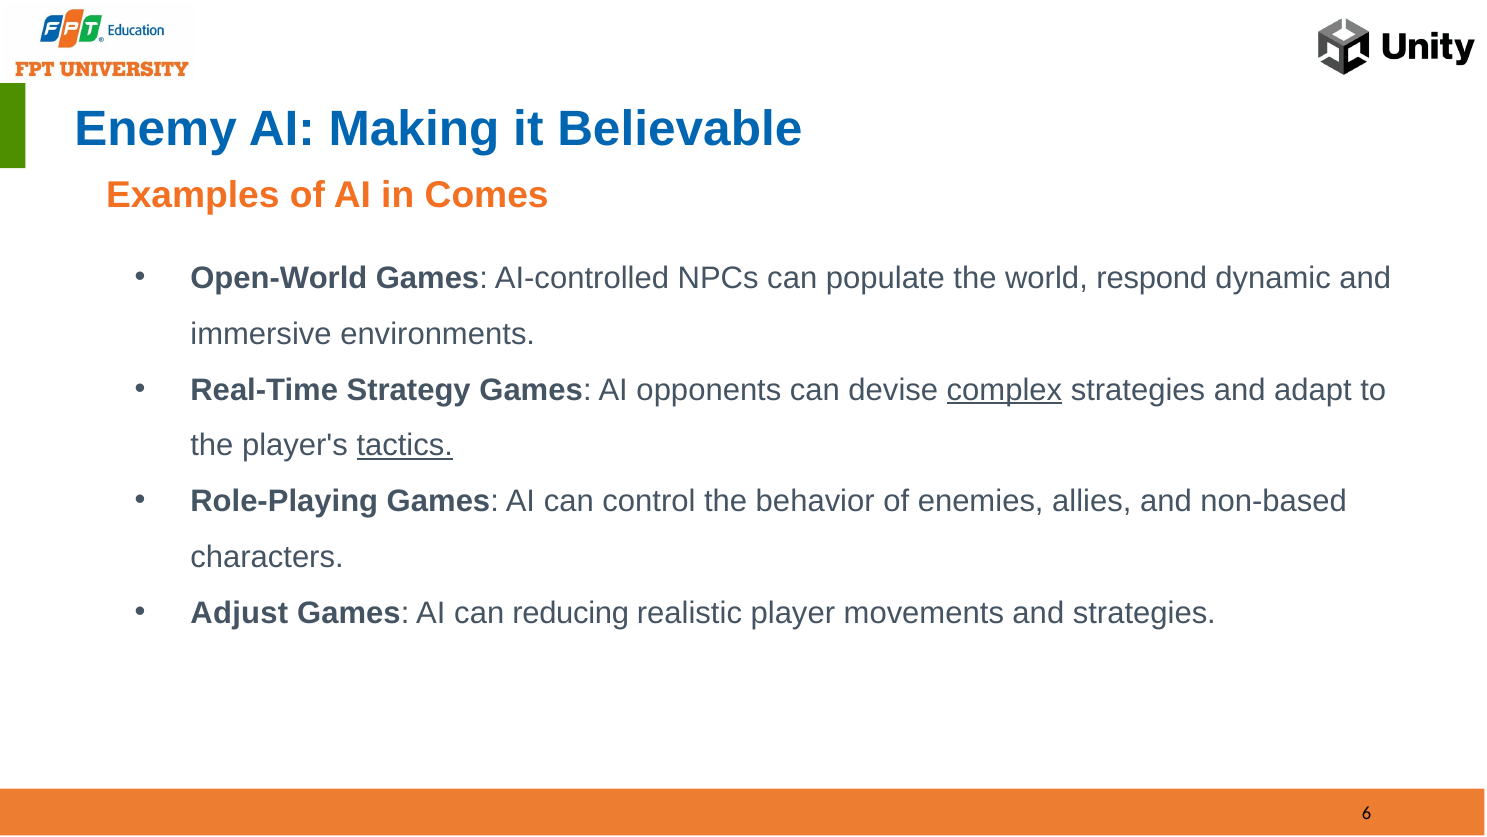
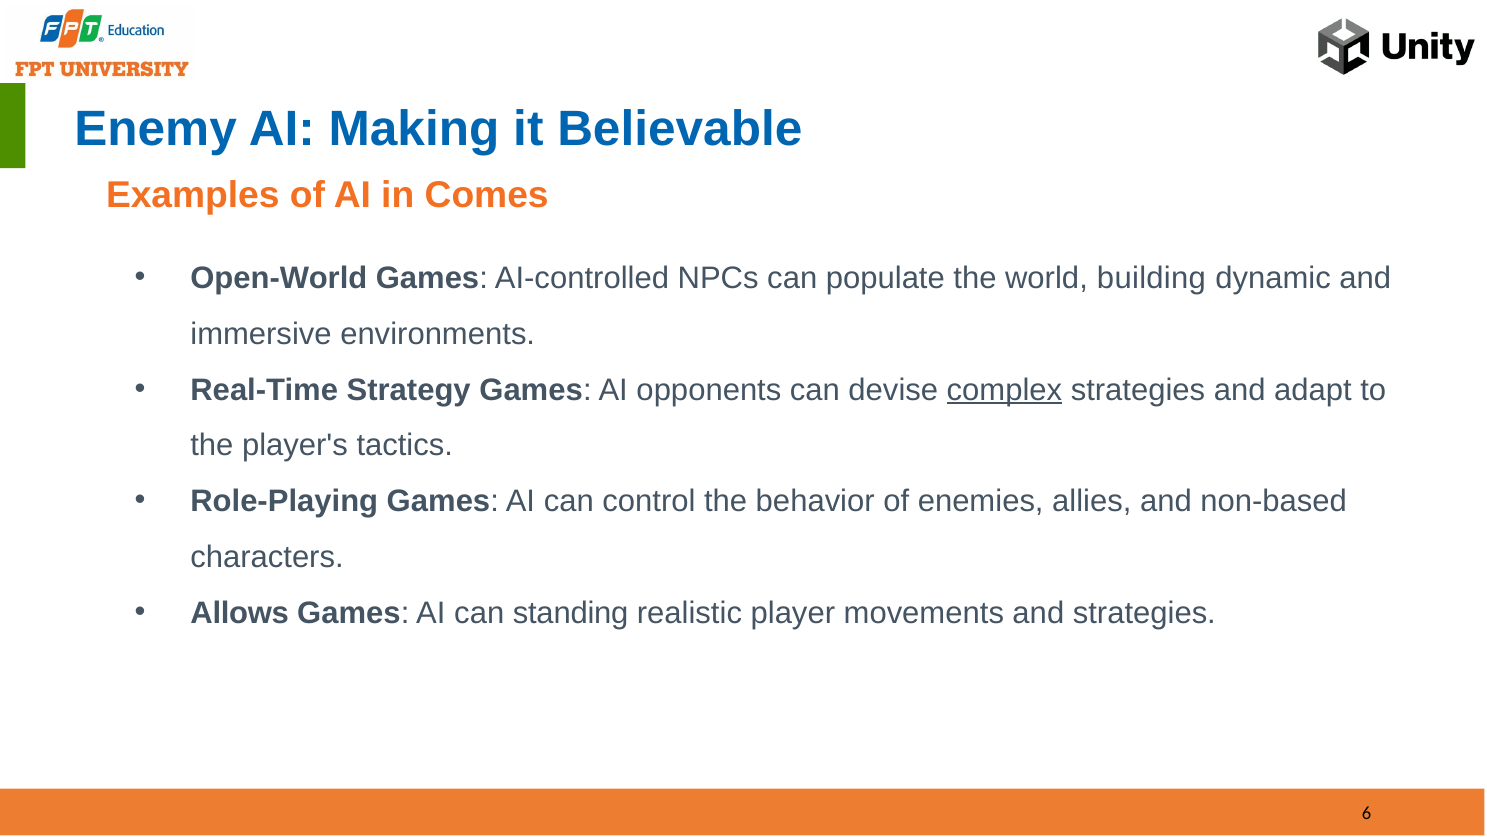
respond: respond -> building
tactics underline: present -> none
Adjust: Adjust -> Allows
reducing: reducing -> standing
